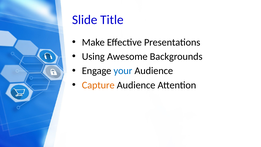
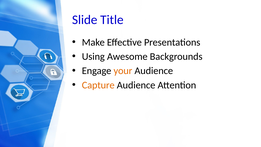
your colour: blue -> orange
